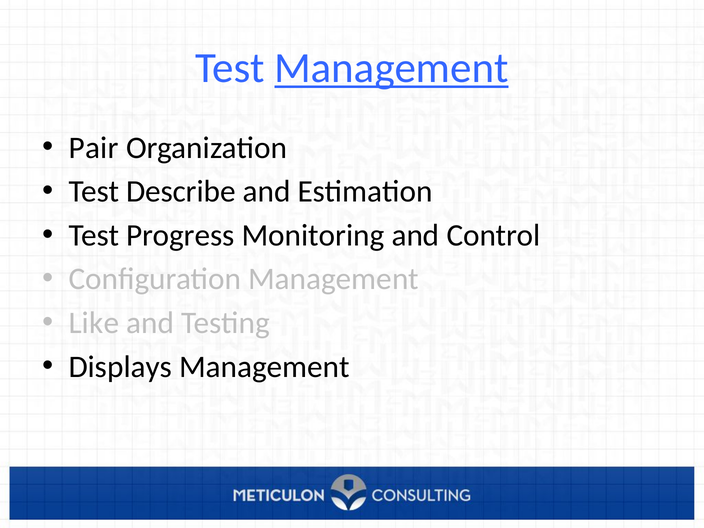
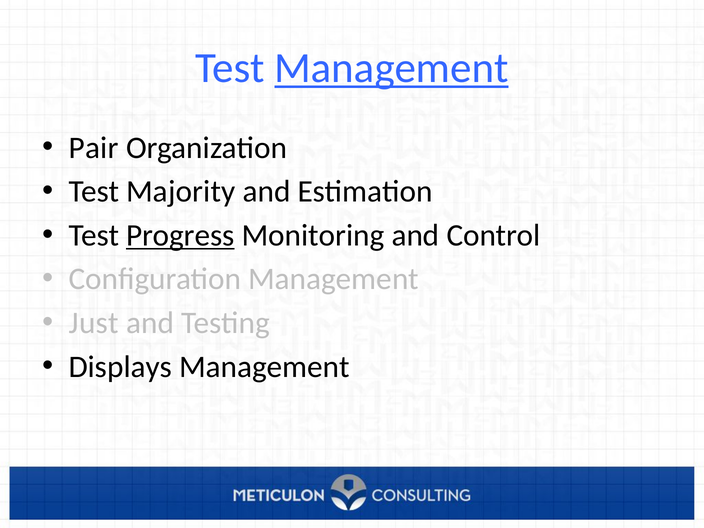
Describe: Describe -> Majority
Progress underline: none -> present
Like: Like -> Just
